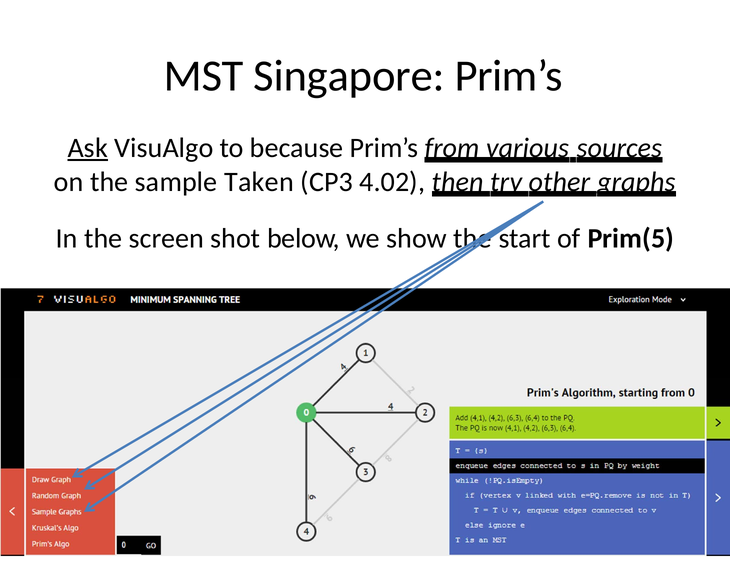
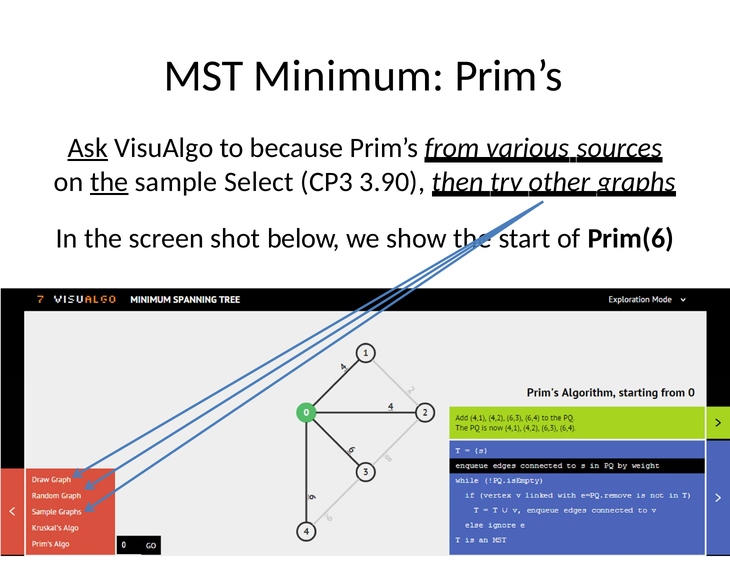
Singapore: Singapore -> Minimum
the at (109, 182) underline: none -> present
Taken: Taken -> Select
4.02: 4.02 -> 3.90
Prim(5: Prim(5 -> Prim(6
